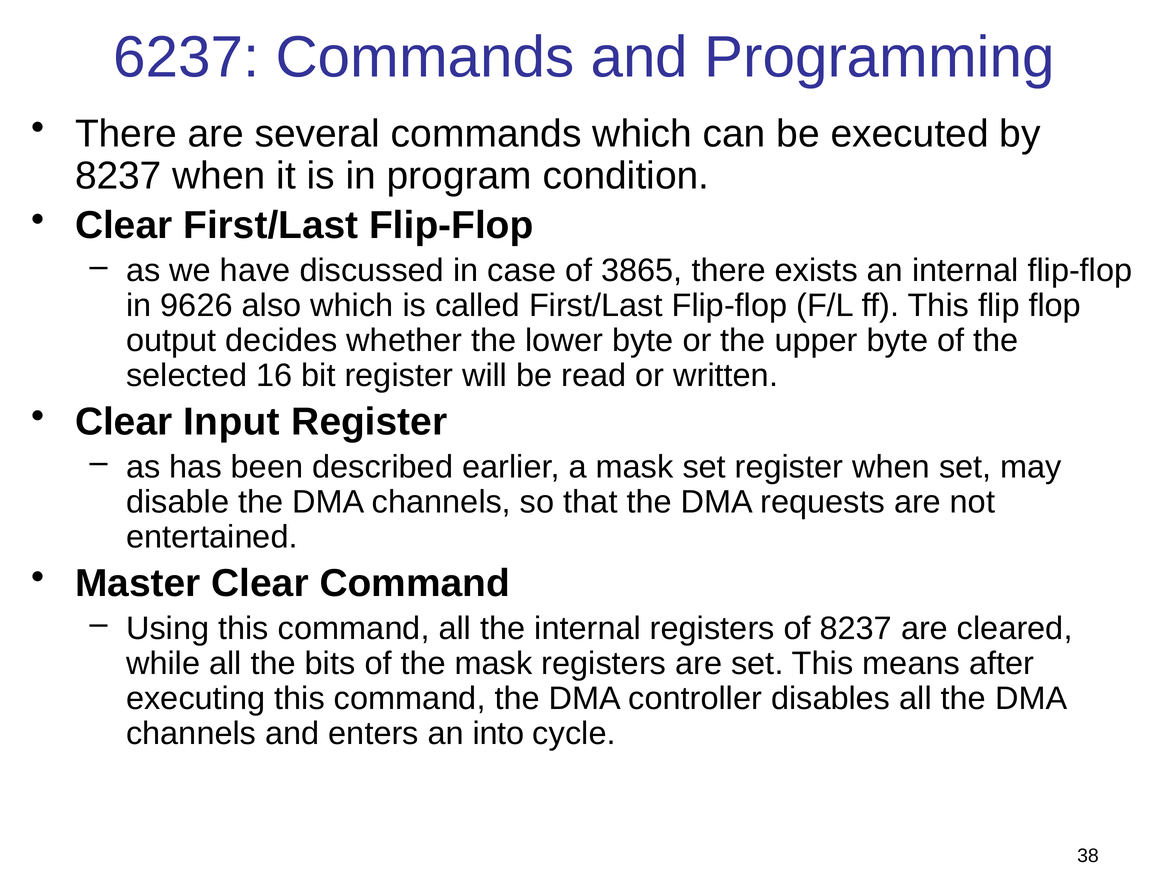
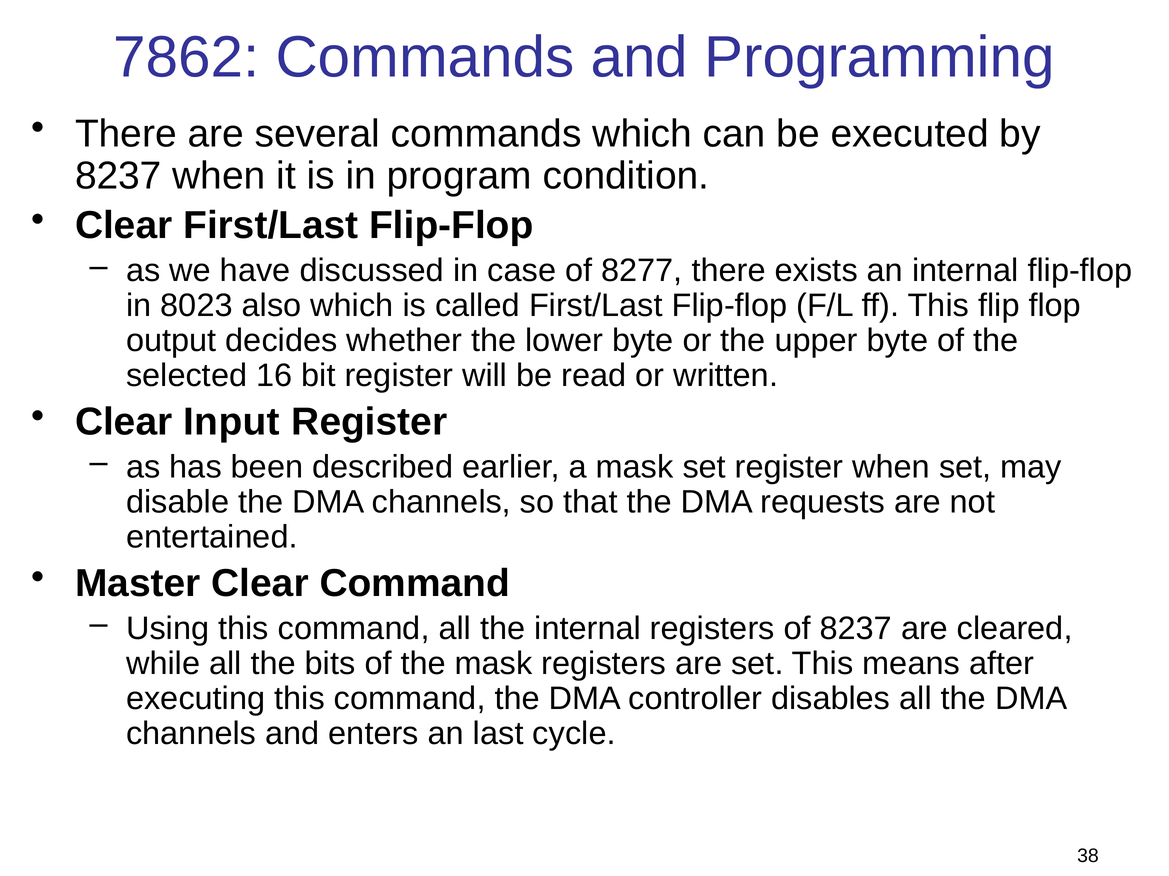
6237: 6237 -> 7862
3865: 3865 -> 8277
9626: 9626 -> 8023
into: into -> last
